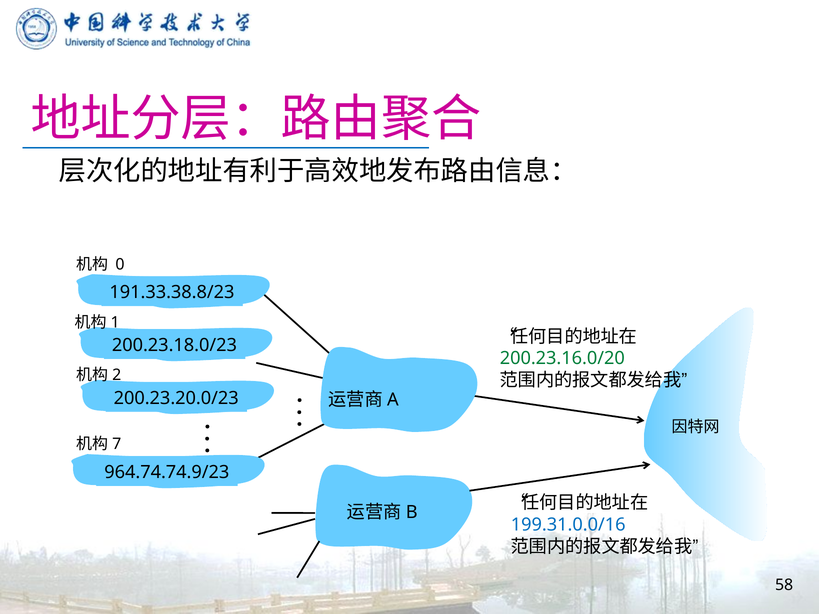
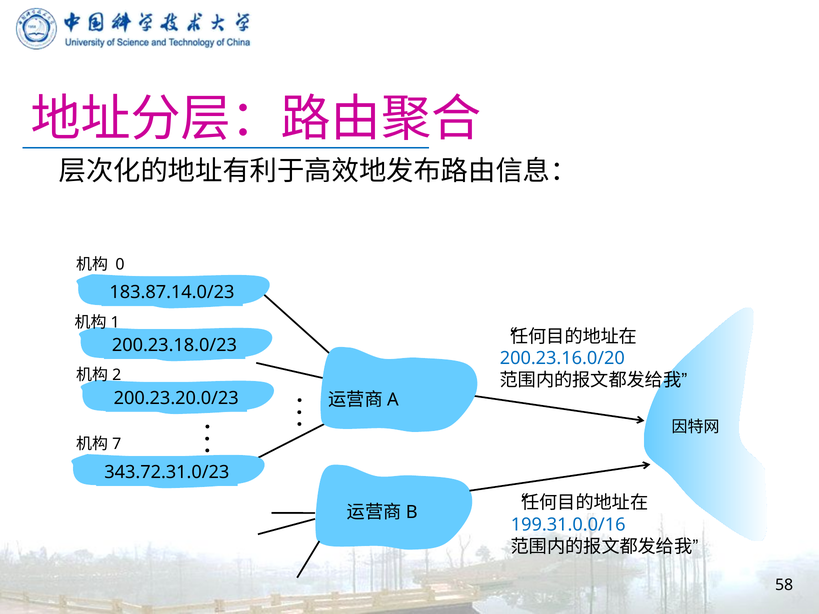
191.33.38.8/23: 191.33.38.8/23 -> 183.87.14.0/23
200.23.16.0/20 colour: green -> blue
964.74.74.9/23: 964.74.74.9/23 -> 343.72.31.0/23
